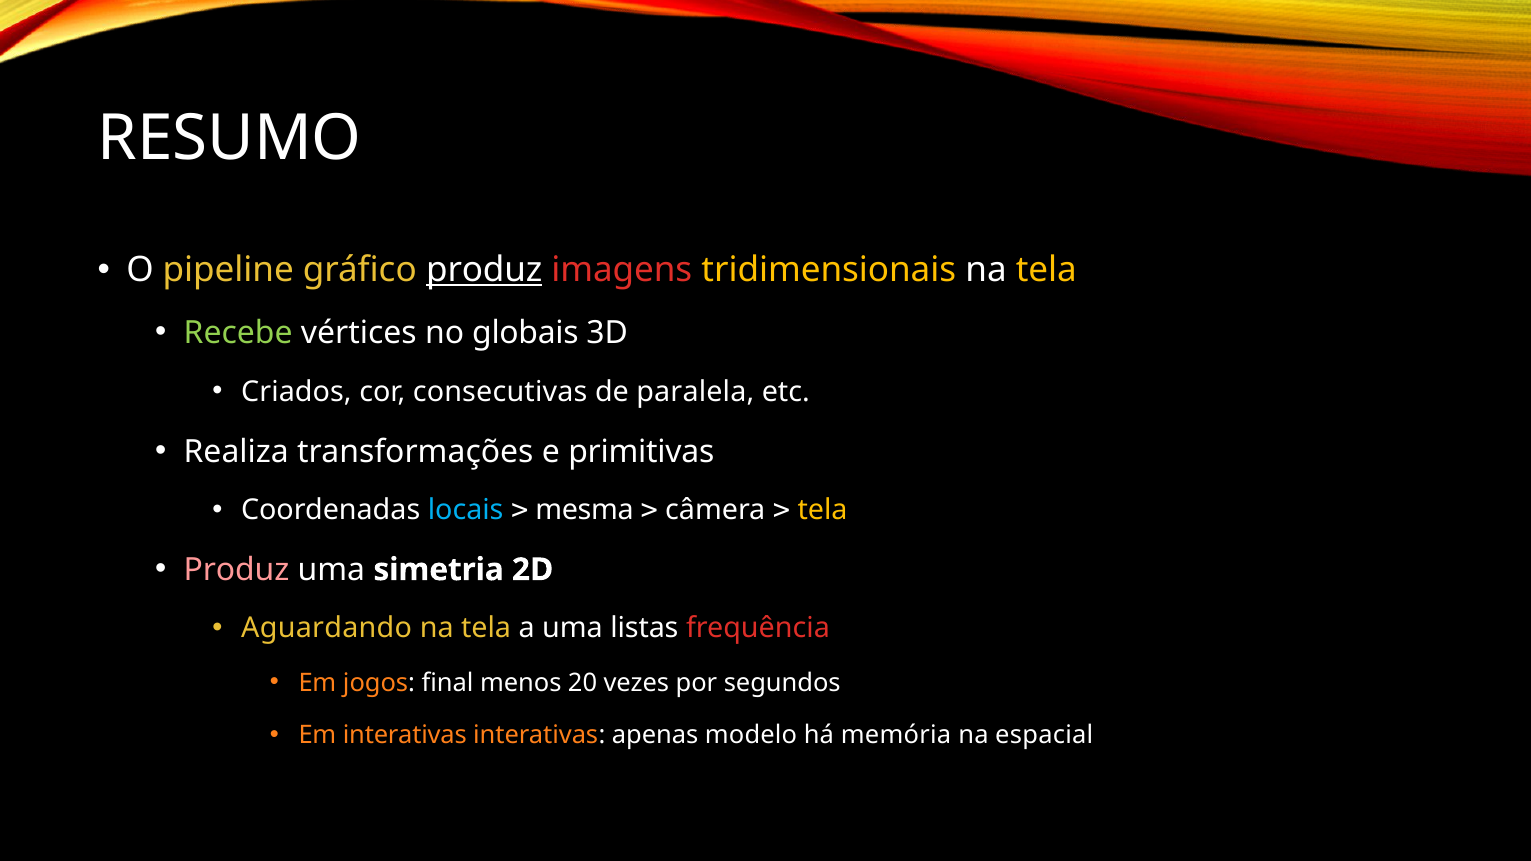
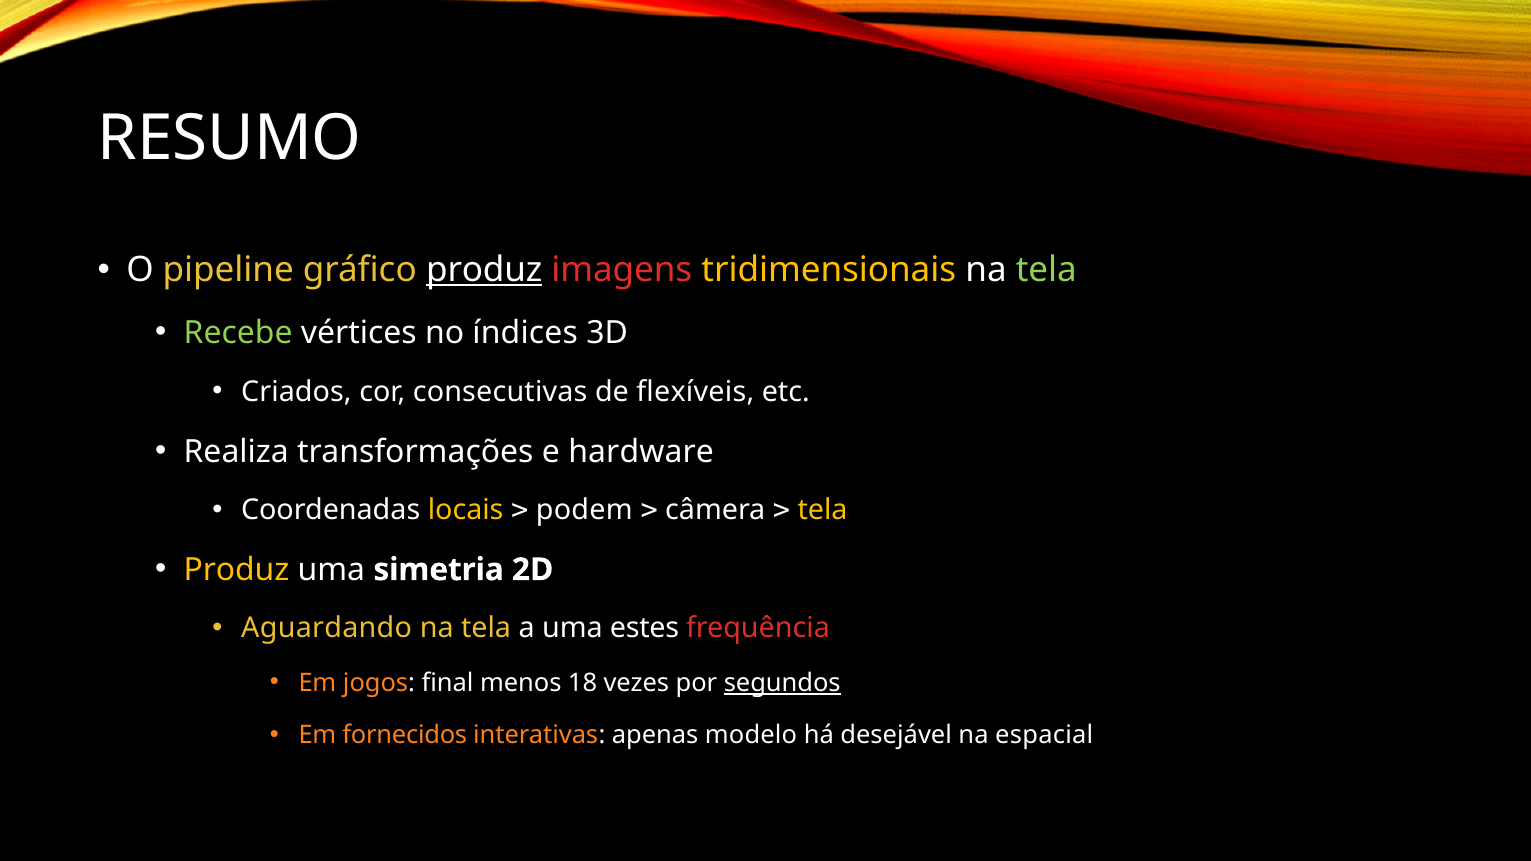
tela at (1046, 270) colour: yellow -> light green
globais: globais -> índices
paralela: paralela -> flexíveis
primitivas: primitivas -> hardware
locais colour: light blue -> yellow
mesma: mesma -> podem
Produz at (237, 570) colour: pink -> yellow
listas: listas -> estes
20: 20 -> 18
segundos underline: none -> present
Em interativas: interativas -> fornecidos
memória: memória -> desejável
